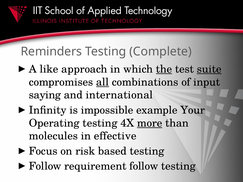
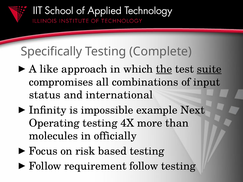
Reminders: Reminders -> Specifically
all underline: present -> none
saying: saying -> status
Your: Your -> Next
more underline: present -> none
effective: effective -> officially
